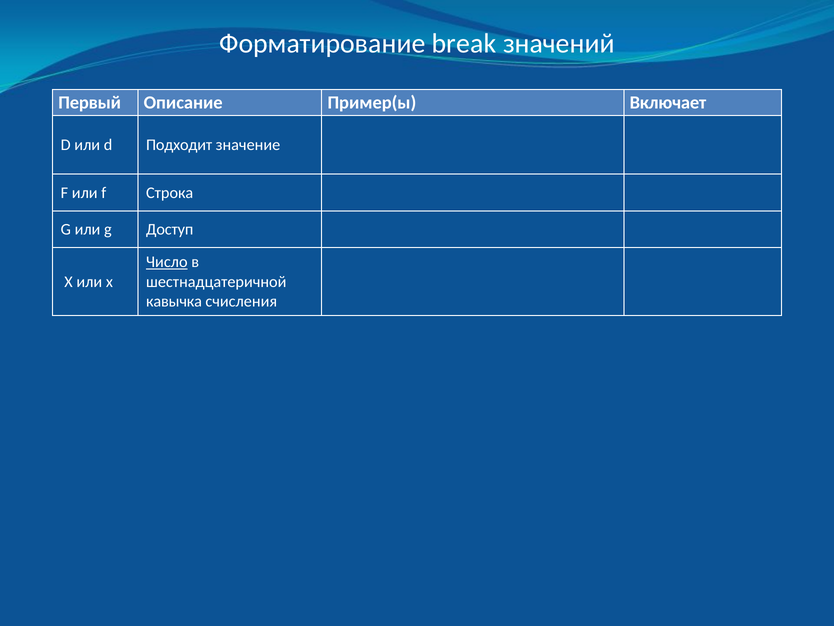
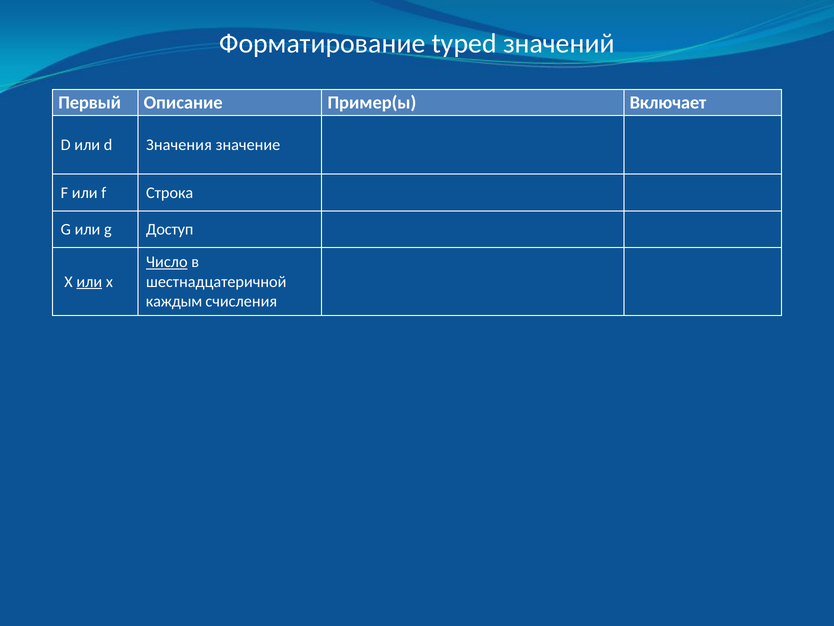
break: break -> typed
Подходит: Подходит -> Значения
или at (89, 282) underline: none -> present
кавычка: кавычка -> каждым
